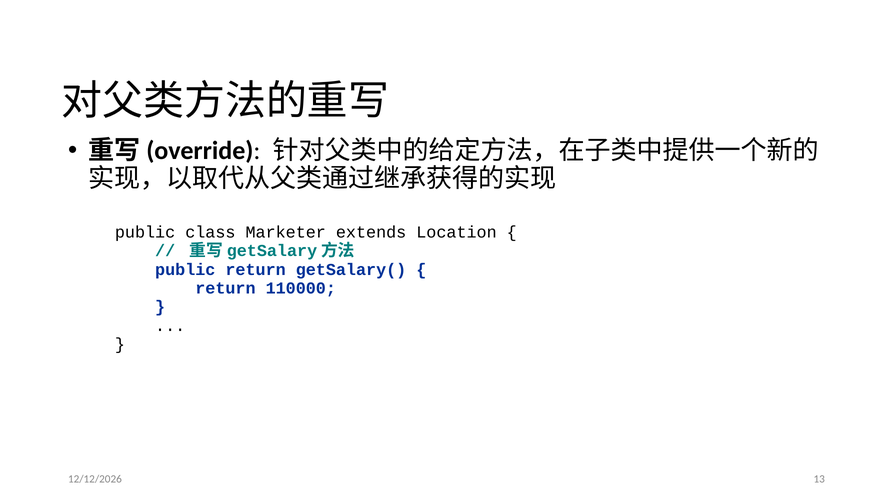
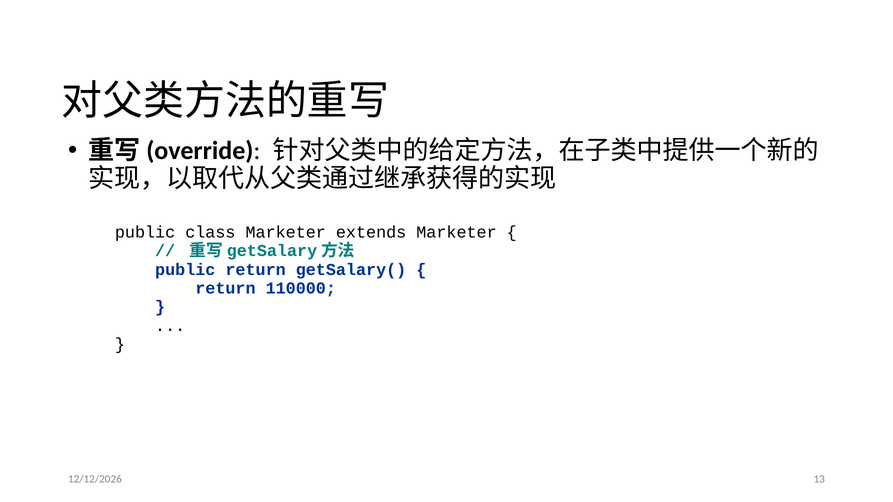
extends Location: Location -> Marketer
